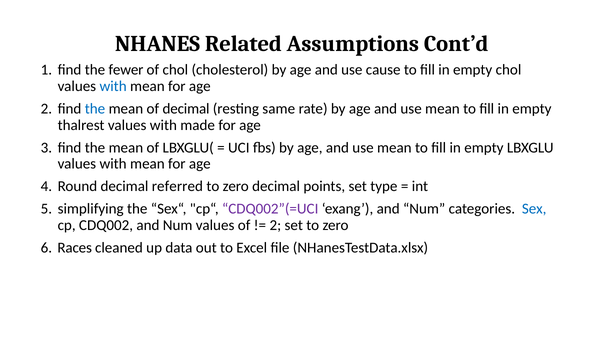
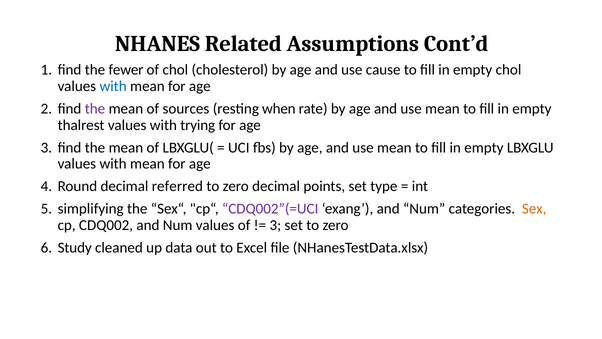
the at (95, 109) colour: blue -> purple
of decimal: decimal -> sources
same: same -> when
made: made -> trying
Sex colour: blue -> orange
2 at (275, 225): 2 -> 3
Races: Races -> Study
